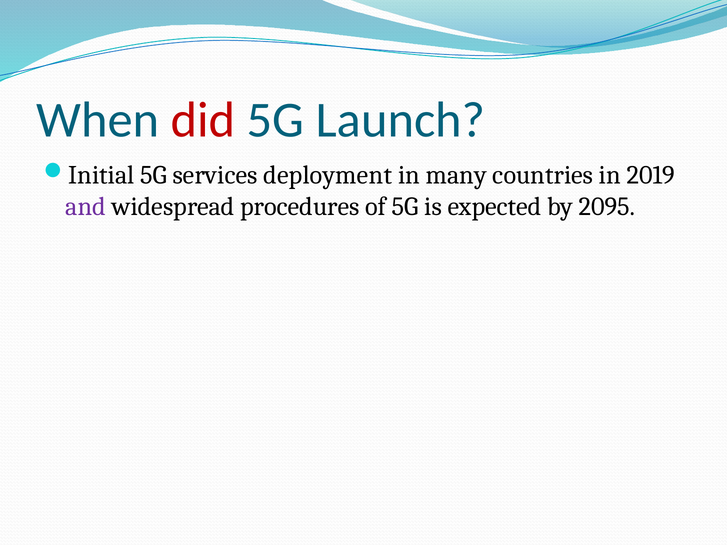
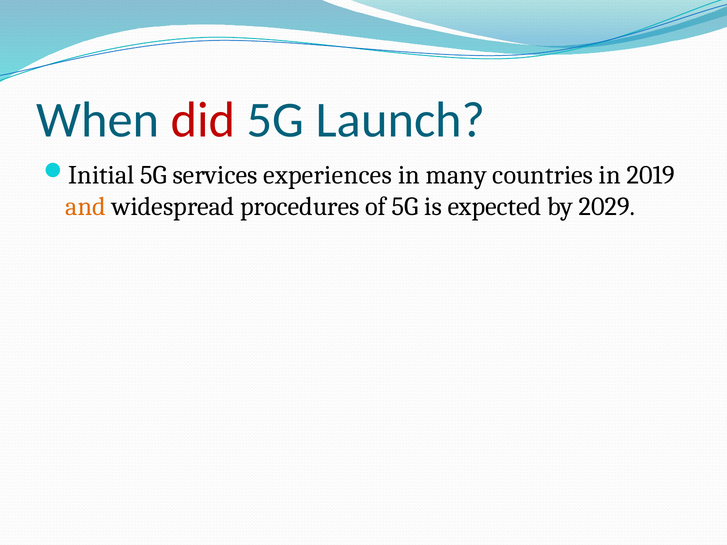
deployment: deployment -> experiences
and colour: purple -> orange
2095: 2095 -> 2029
